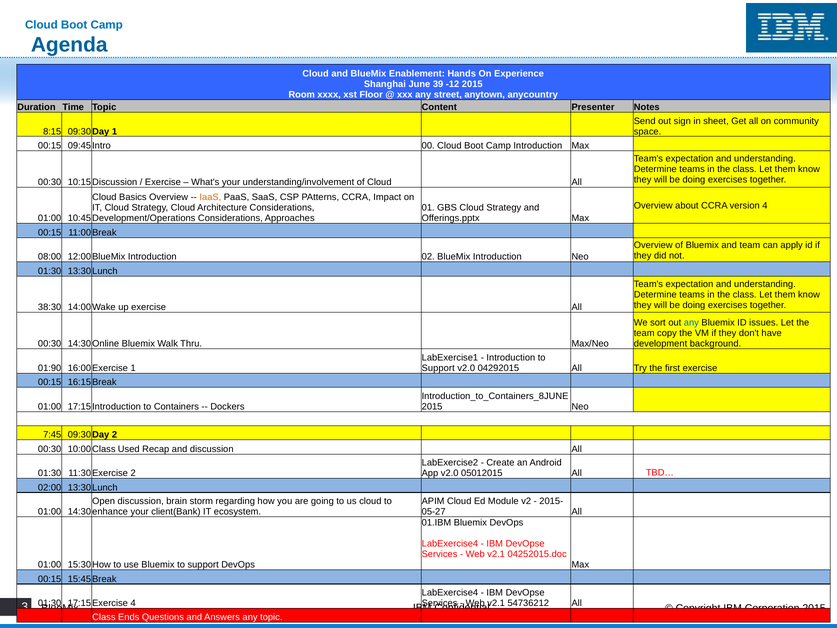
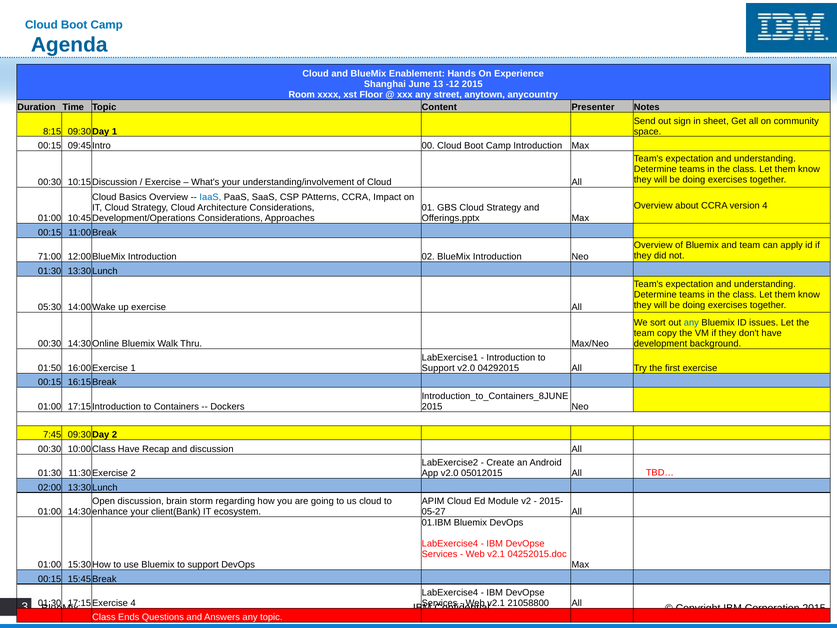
39: 39 -> 13
IaaS colour: orange -> blue
08:00: 08:00 -> 71:00
38:30: 38:30 -> 05:30
01:90: 01:90 -> 01:50
Used at (129, 449): Used -> Have
54736212: 54736212 -> 21058800
